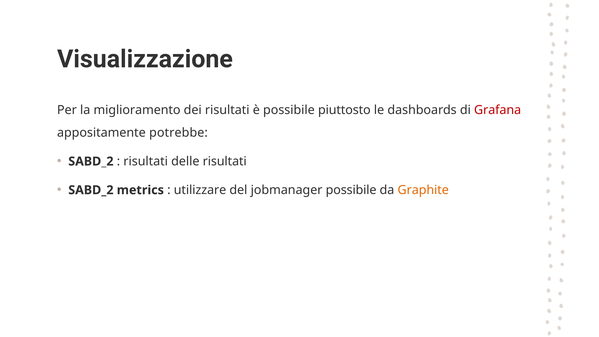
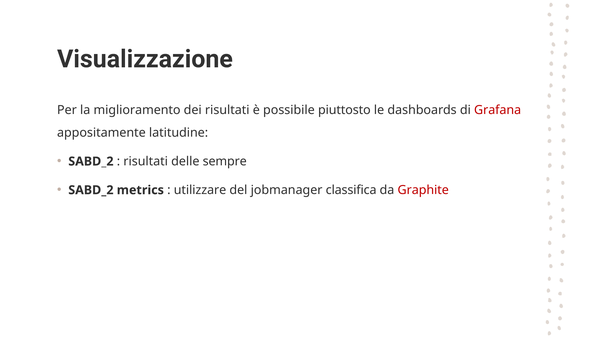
potrebbe: potrebbe -> latitudine
delle risultati: risultati -> sempre
jobmanager possibile: possibile -> classifica
Graphite colour: orange -> red
